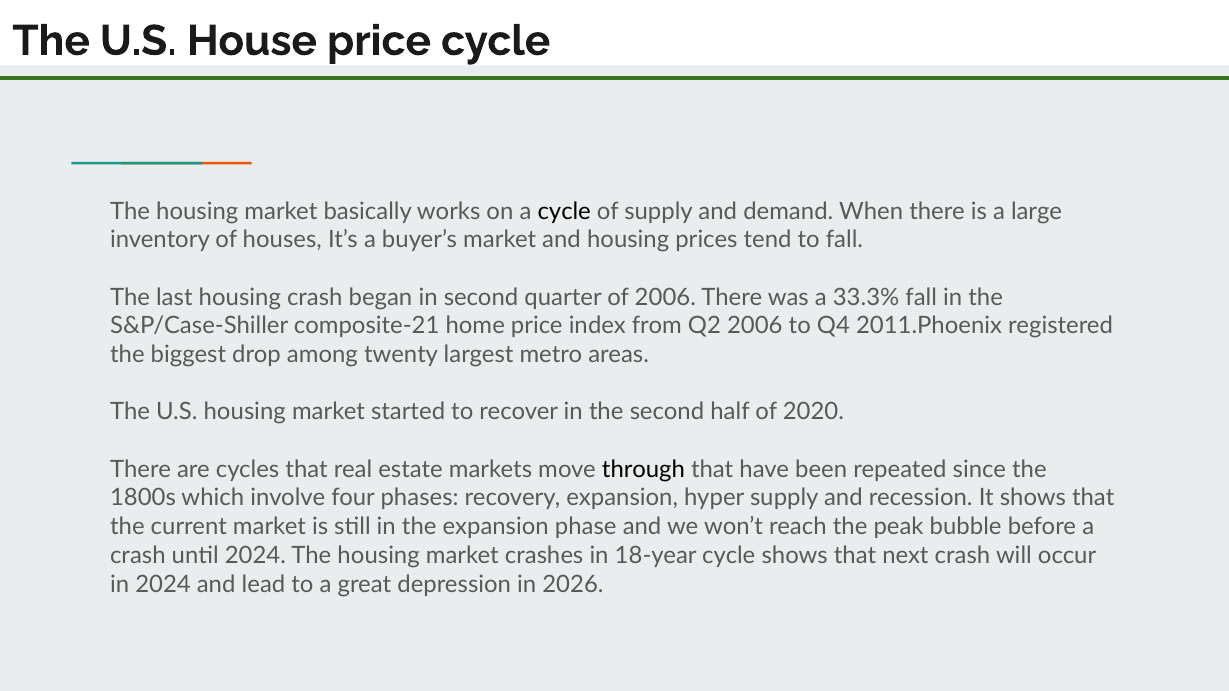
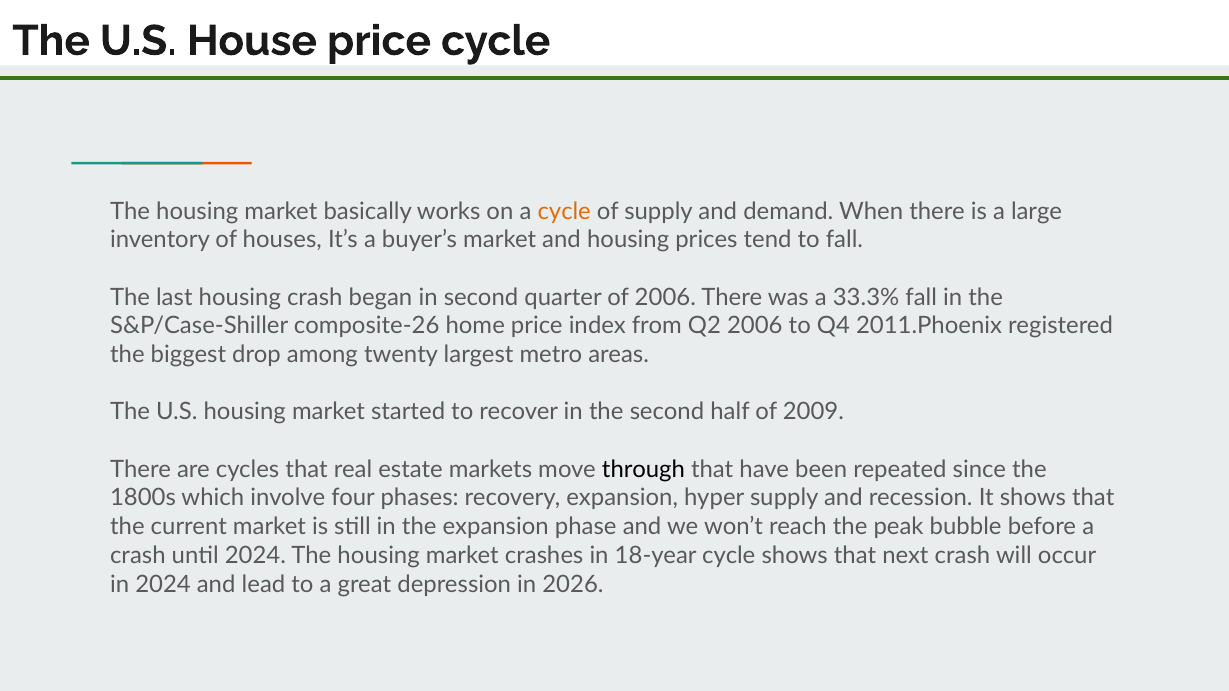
cycle at (564, 211) colour: black -> orange
composite-21: composite-21 -> composite-26
2020: 2020 -> 2009
